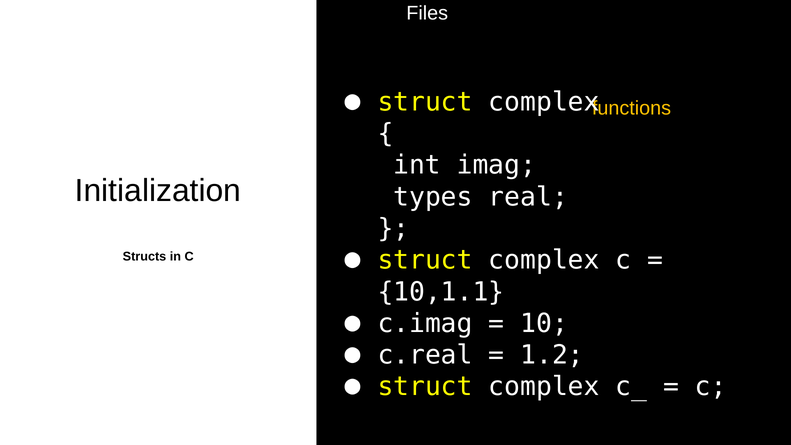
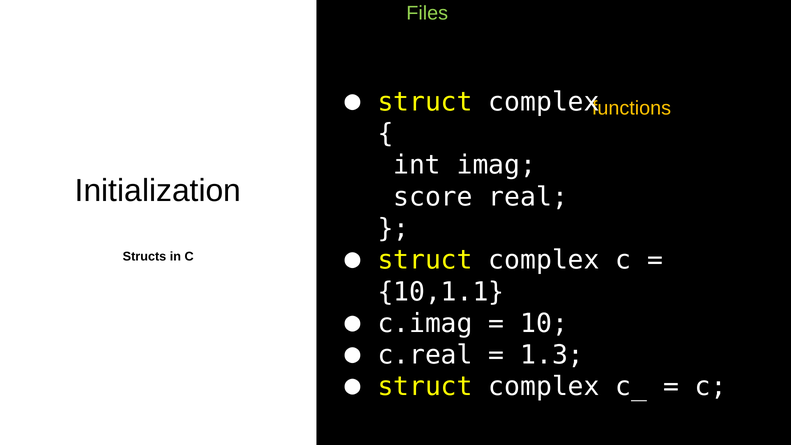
Files colour: white -> light green
types: types -> score
1.2: 1.2 -> 1.3
